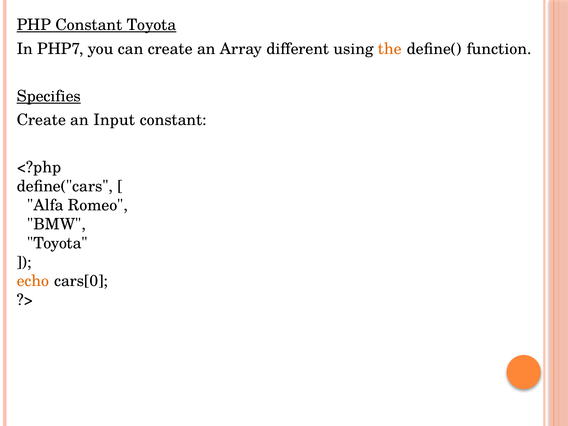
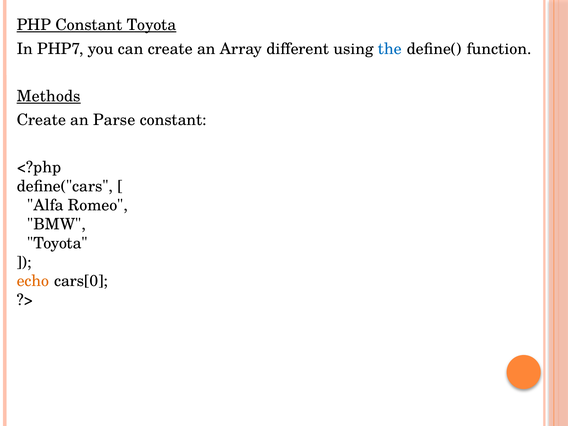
the colour: orange -> blue
Specifies: Specifies -> Methods
Input: Input -> Parse
